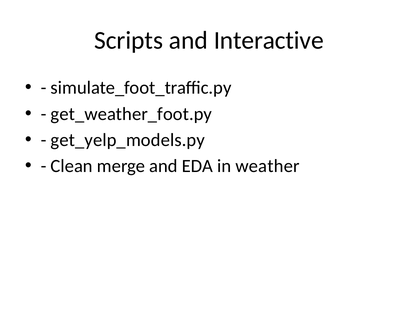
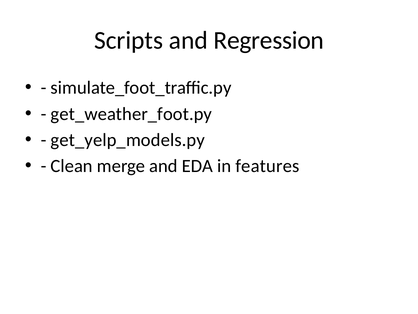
Interactive: Interactive -> Regression
weather: weather -> features
